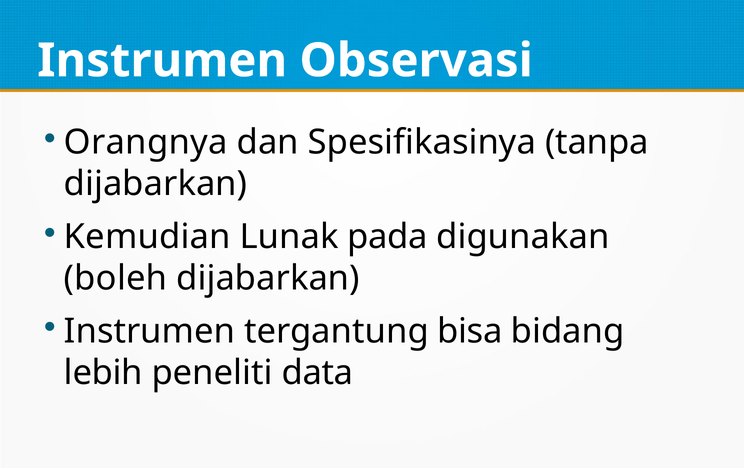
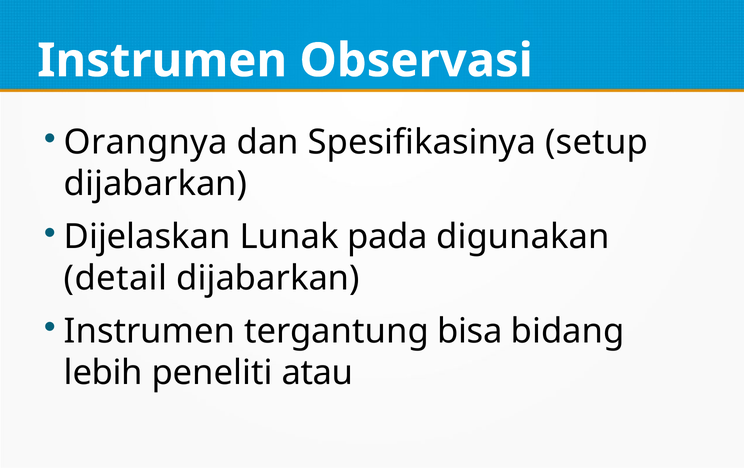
tanpa: tanpa -> setup
Kemudian: Kemudian -> Dijelaskan
boleh: boleh -> detail
data: data -> atau
